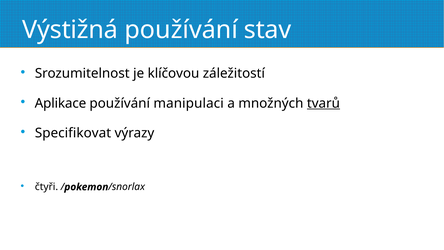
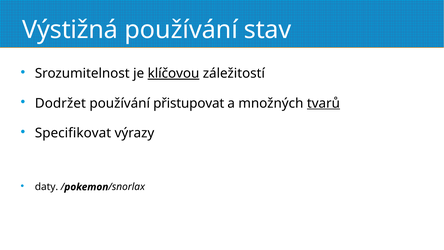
klíčovou underline: none -> present
Aplikace: Aplikace -> Dodržet
manipulaci: manipulaci -> přistupovat
čtyři: čtyři -> daty
